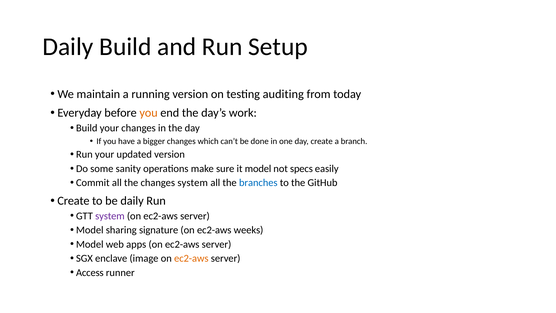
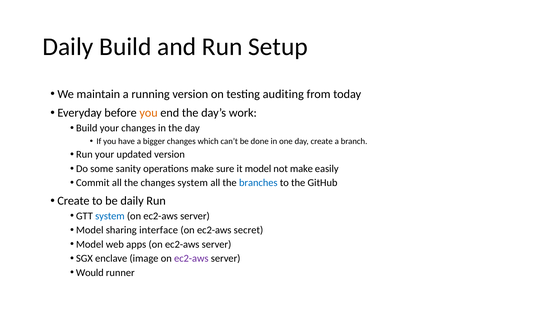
not specs: specs -> make
system at (110, 216) colour: purple -> blue
signature: signature -> interface
weeks: weeks -> secret
ec2-aws at (191, 258) colour: orange -> purple
Access: Access -> Would
